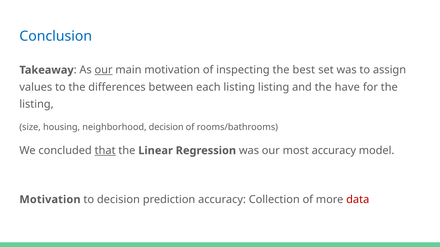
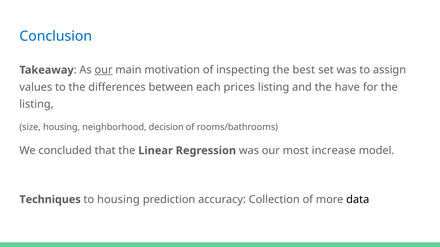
each listing: listing -> prices
that underline: present -> none
most accuracy: accuracy -> increase
Motivation at (50, 200): Motivation -> Techniques
to decision: decision -> housing
data colour: red -> black
